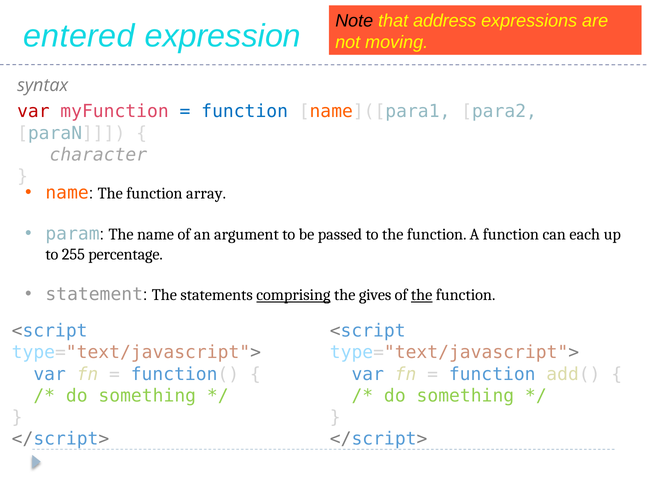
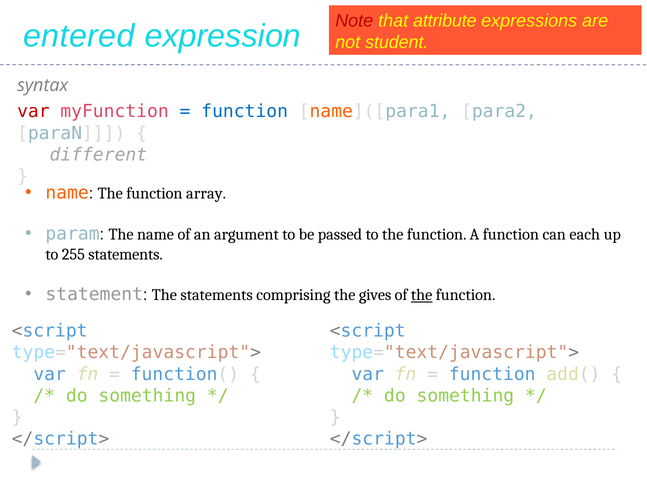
Note colour: black -> red
address: address -> attribute
moving: moving -> student
character: character -> different
255 percentage: percentage -> statements
comprising underline: present -> none
